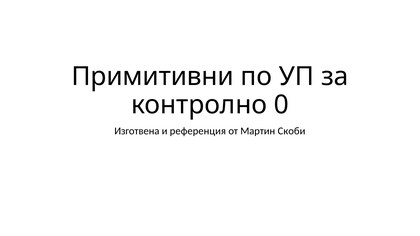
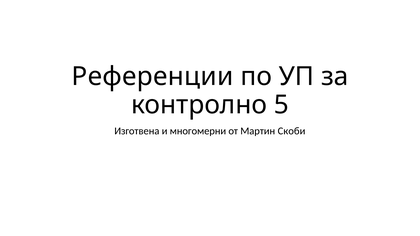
Примитивни: Примитивни -> Референции
0: 0 -> 5
референция: референция -> многомерни
